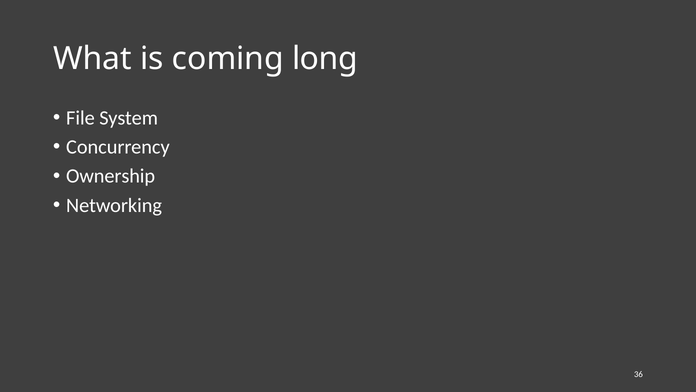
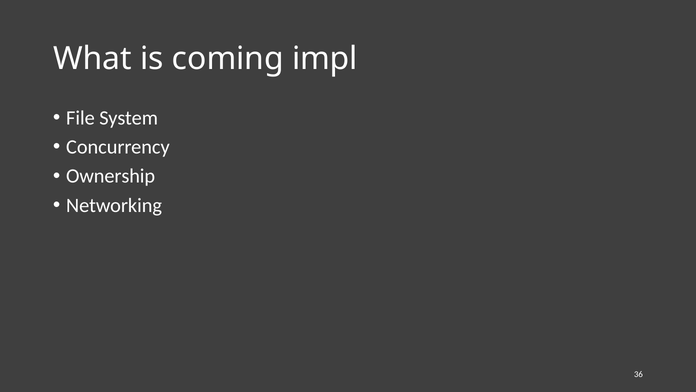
long: long -> impl
